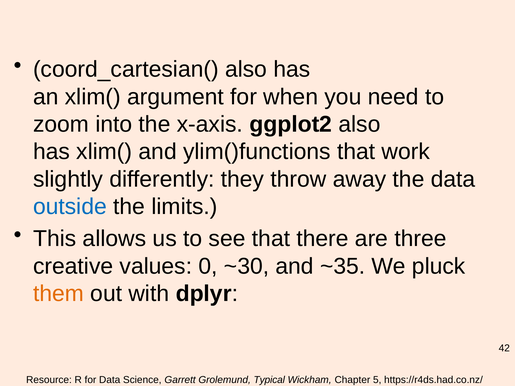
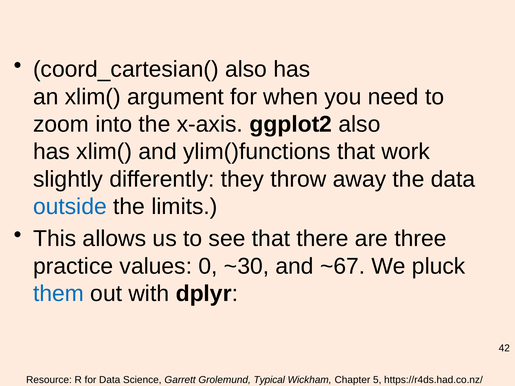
creative: creative -> practice
~35: ~35 -> ~67
them colour: orange -> blue
